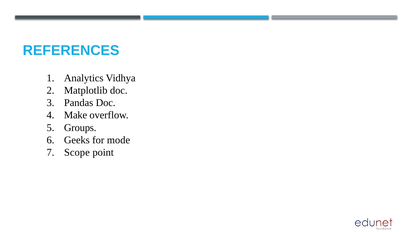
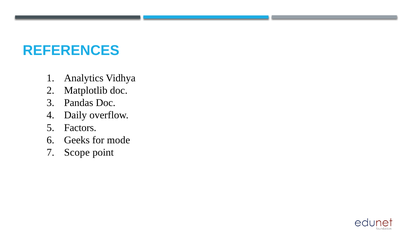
Make: Make -> Daily
Groups: Groups -> Factors
